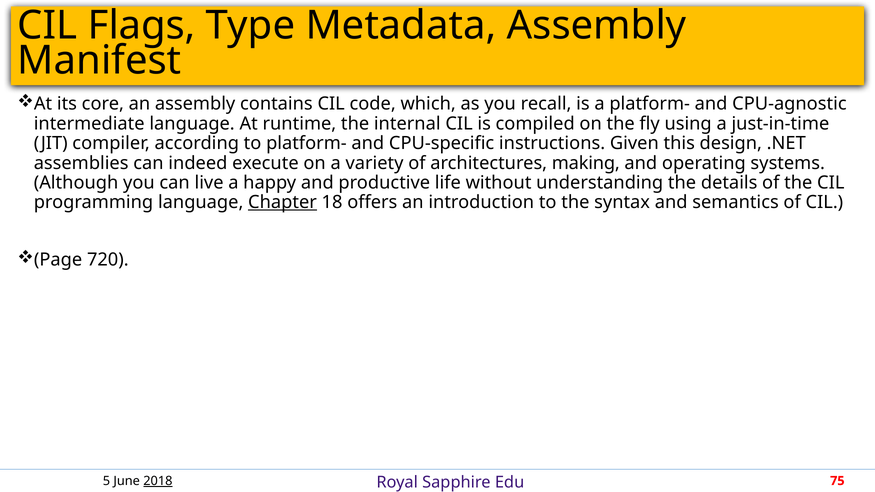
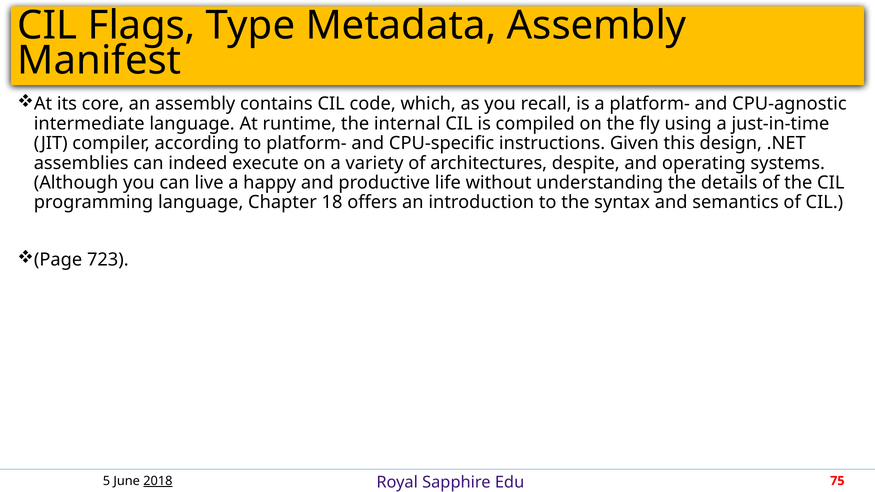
making: making -> despite
Chapter underline: present -> none
720: 720 -> 723
